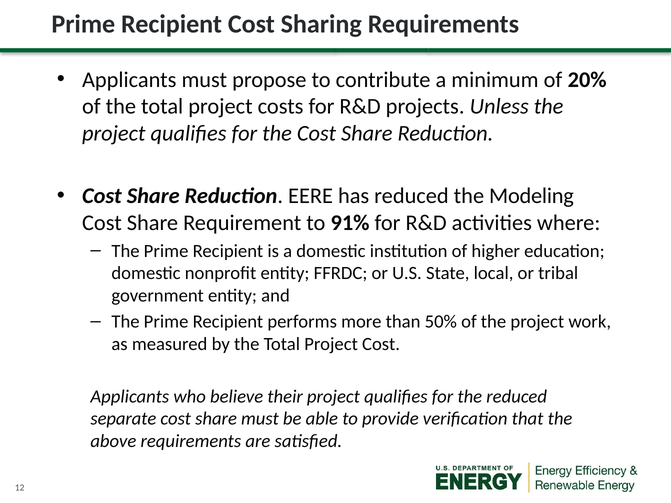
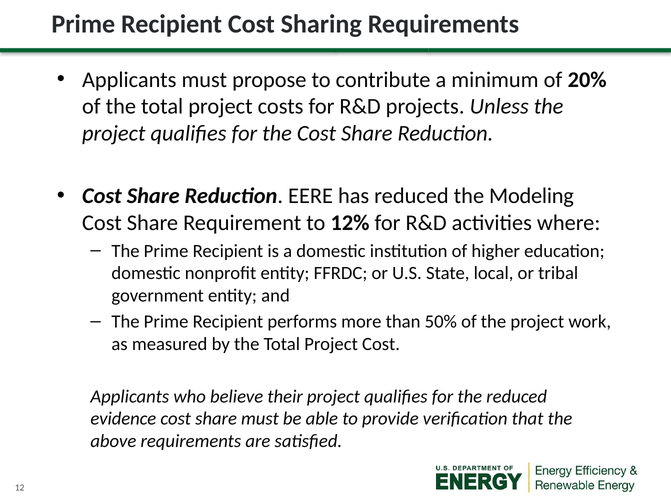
91%: 91% -> 12%
separate: separate -> evidence
